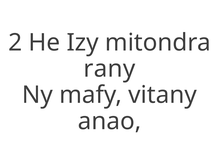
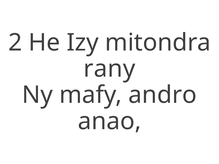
vitany: vitany -> andro
